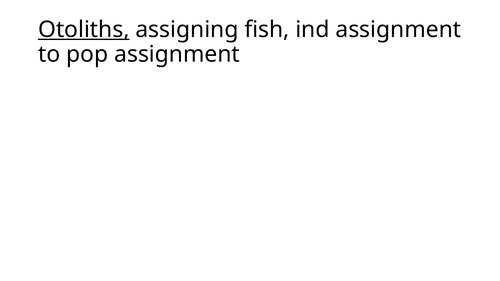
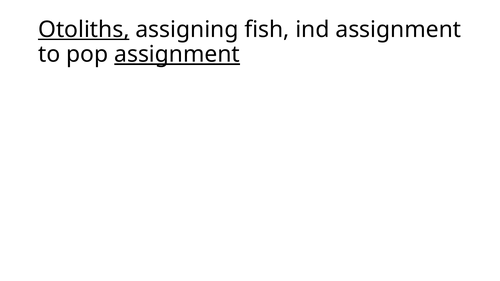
assignment at (177, 54) underline: none -> present
